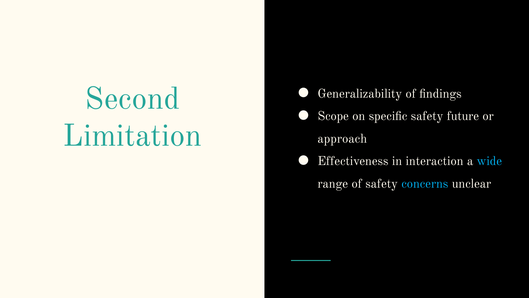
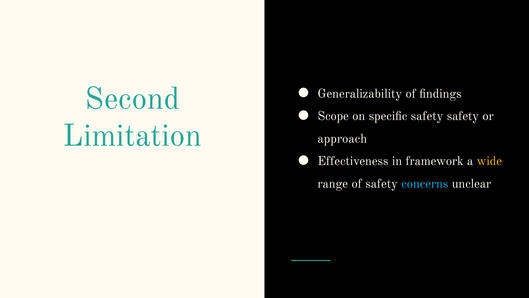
safety future: future -> safety
interaction: interaction -> framework
wide colour: light blue -> yellow
